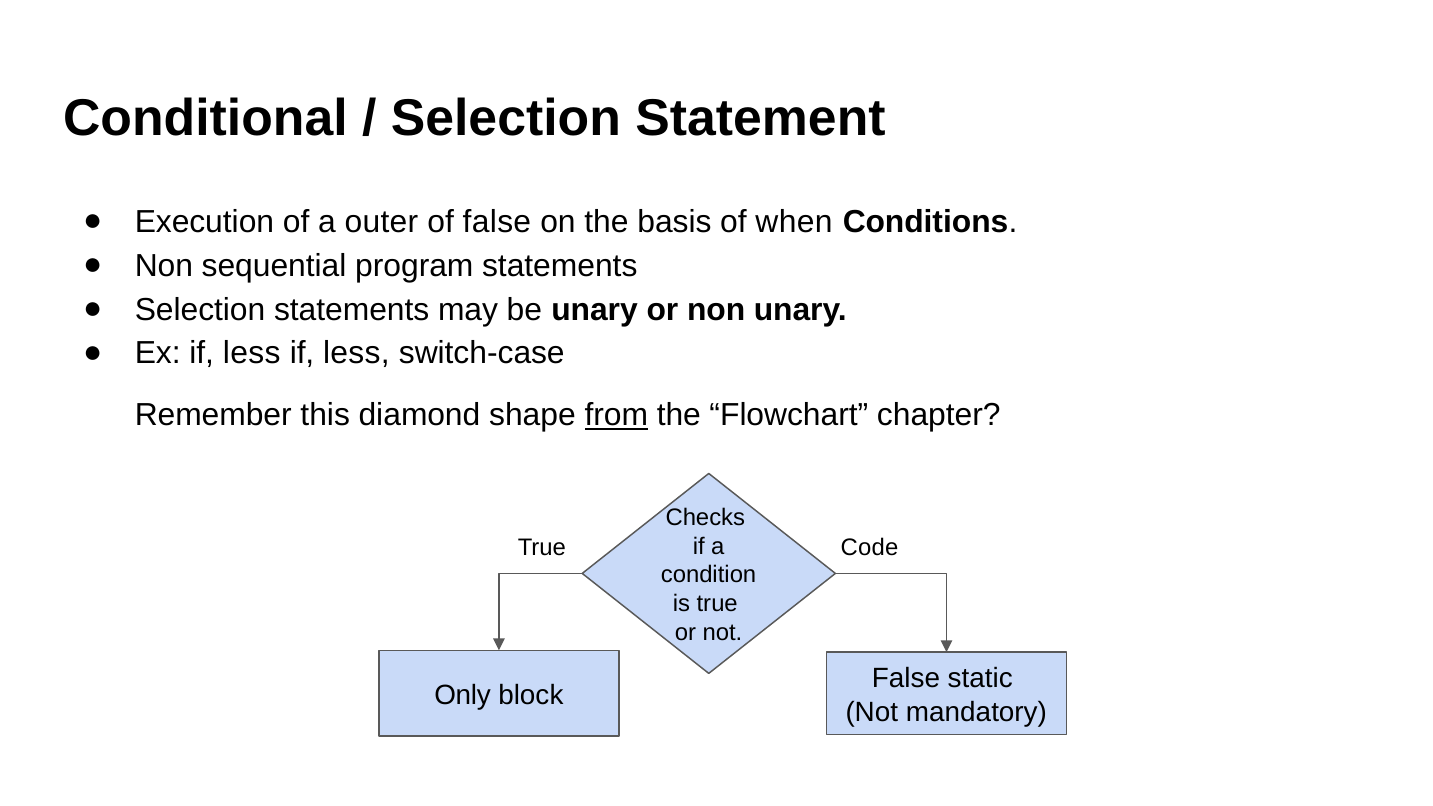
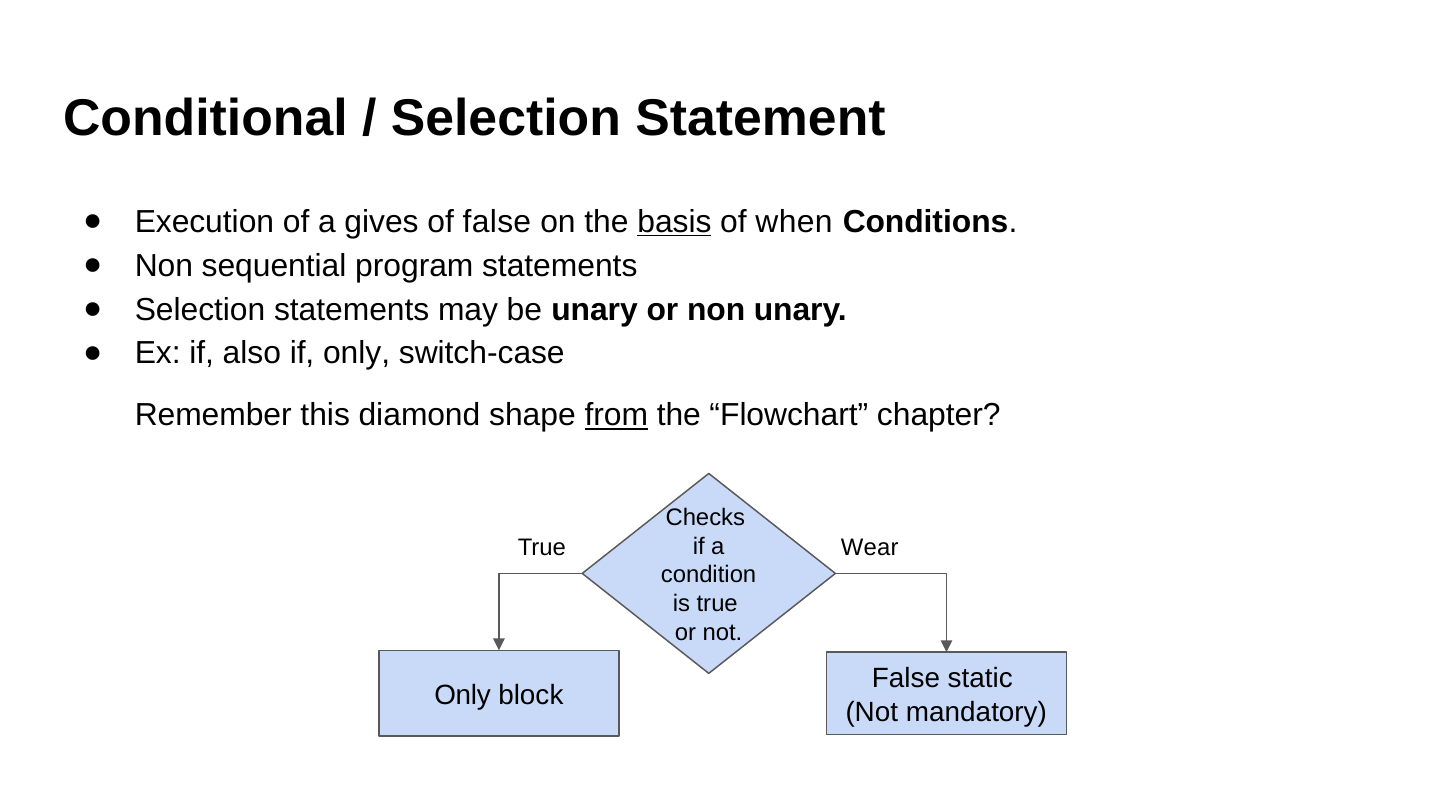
outer: outer -> gives
basis underline: none -> present
Ex if less: less -> also
less at (356, 353): less -> only
Code: Code -> Wear
